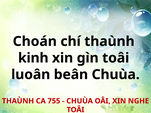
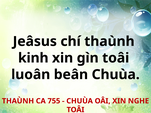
Choán: Choán -> Jeâsus
